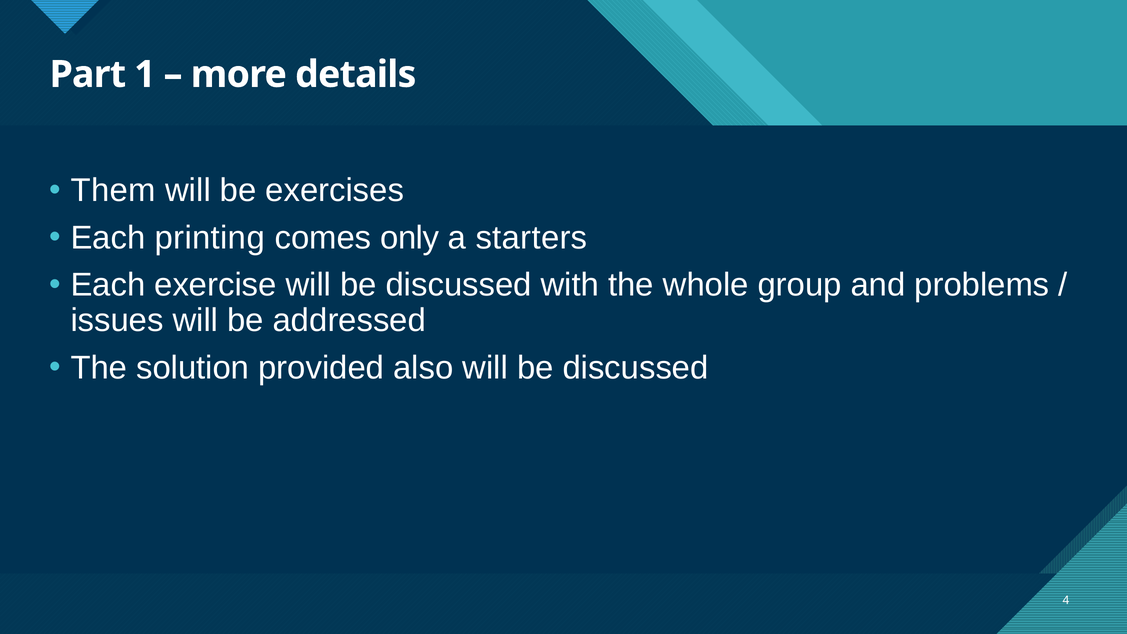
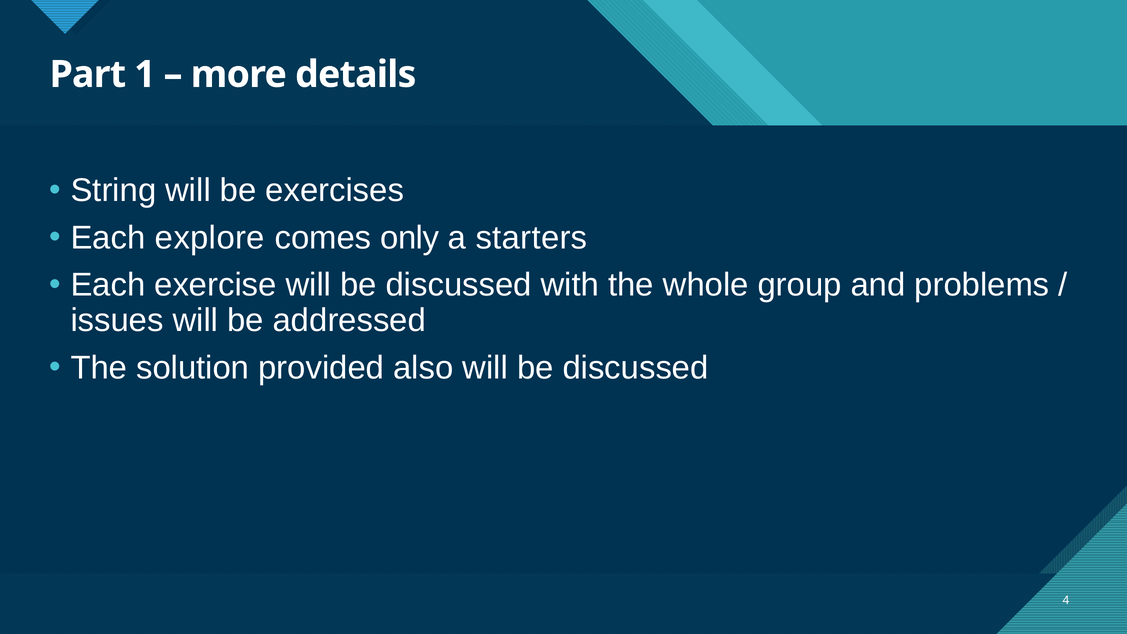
Them: Them -> String
printing: printing -> explore
